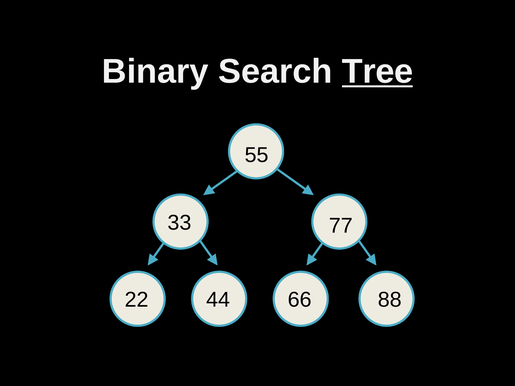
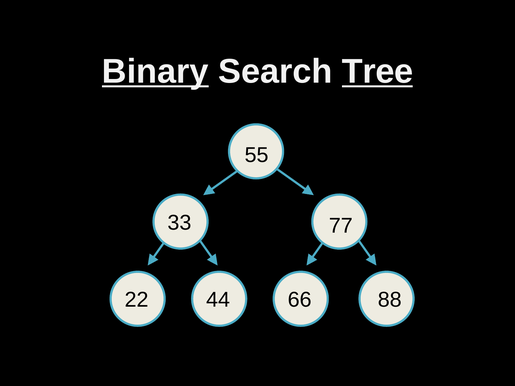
Binary underline: none -> present
